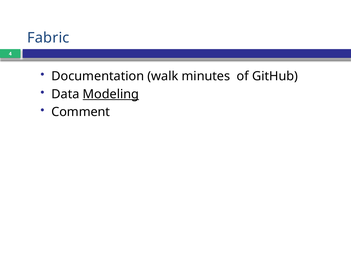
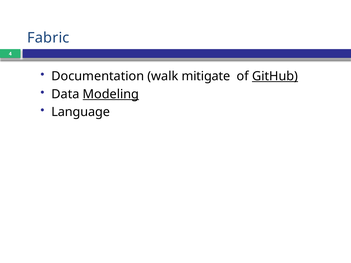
minutes: minutes -> mitigate
GitHub underline: none -> present
Comment: Comment -> Language
